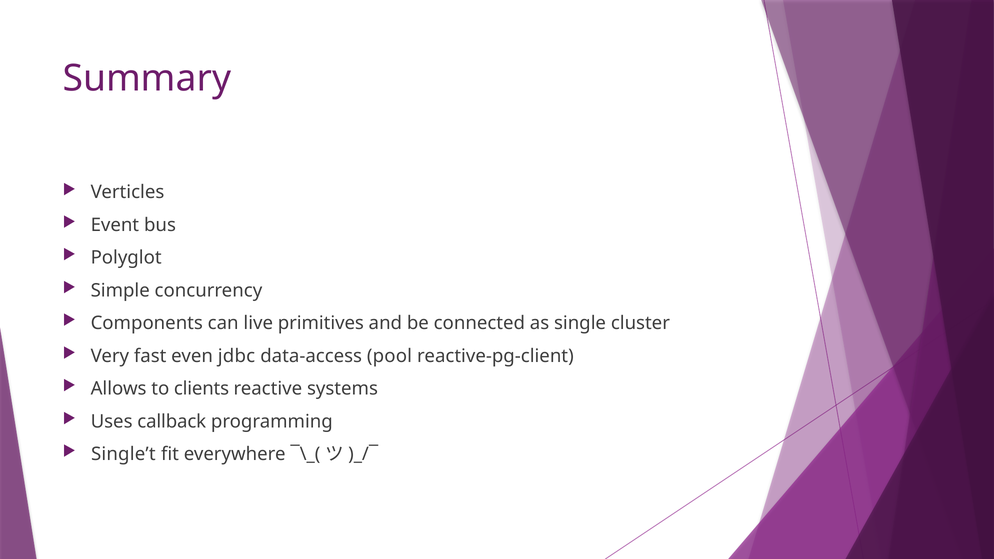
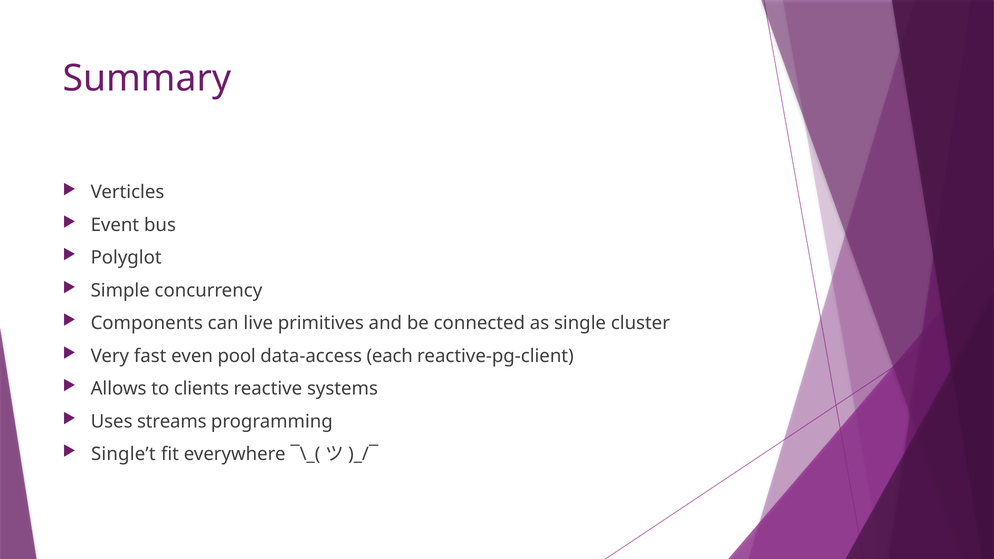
jdbc: jdbc -> pool
pool: pool -> each
callback: callback -> streams
